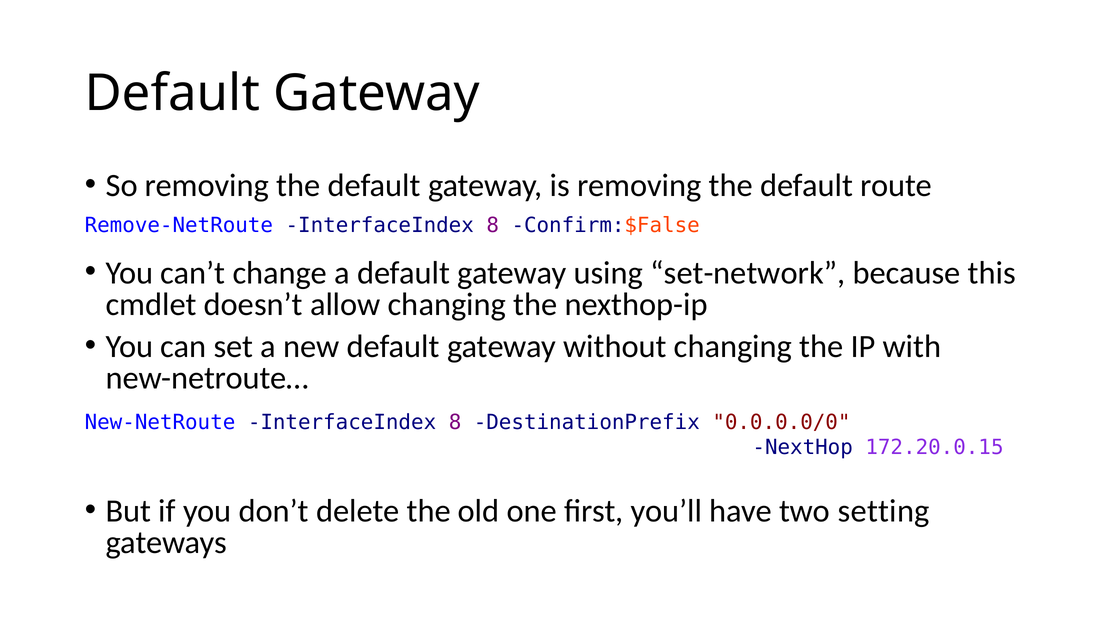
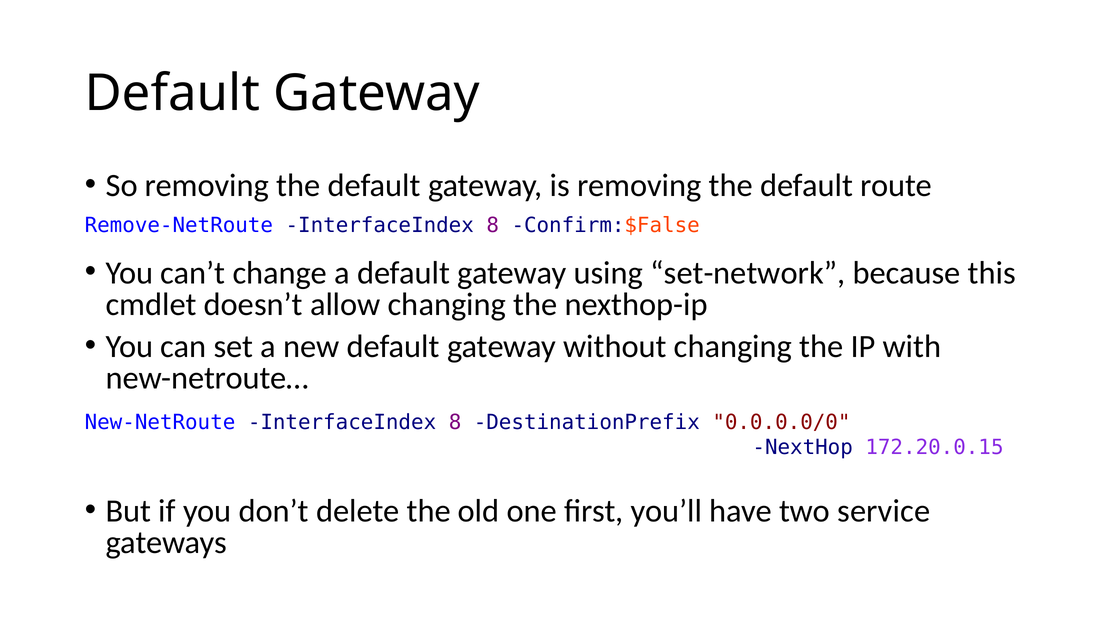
setting: setting -> service
